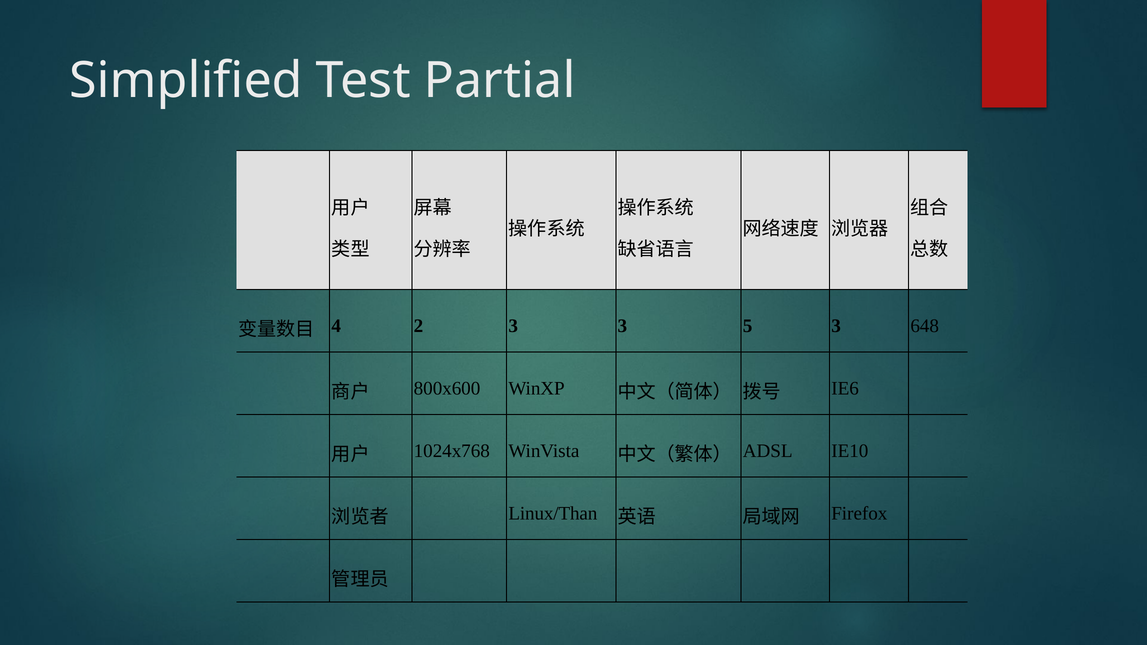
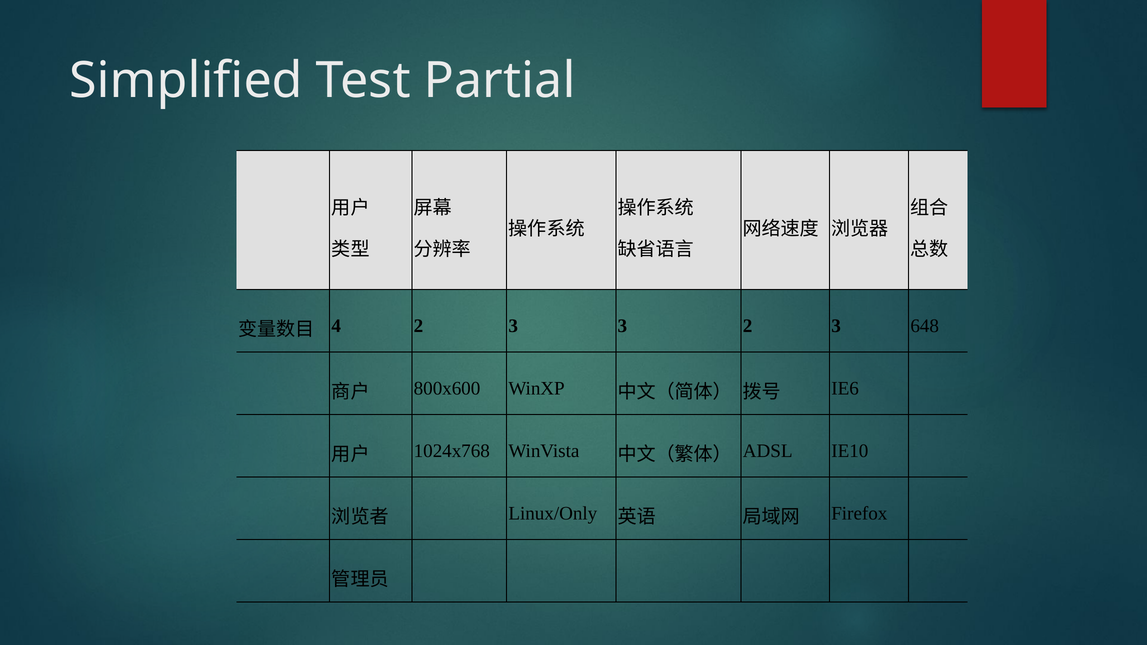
3 5: 5 -> 2
Linux/Than: Linux/Than -> Linux/Only
